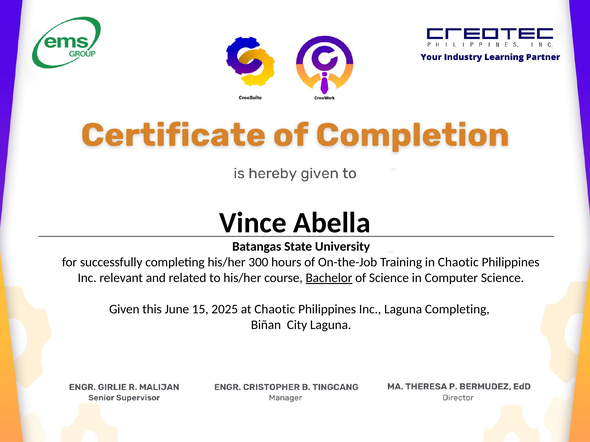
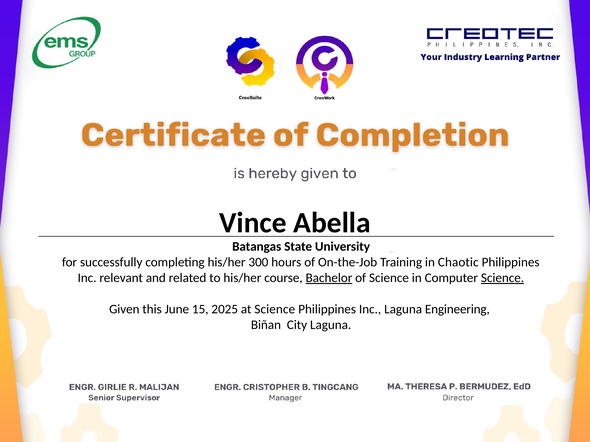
Science at (503, 278) underline: none -> present
at Chaotic: Chaotic -> Science
Laguna Completing: Completing -> Engineering
